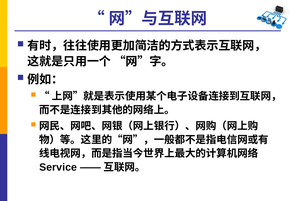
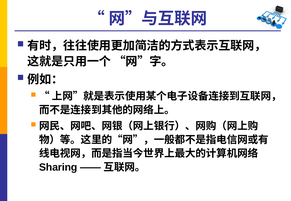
Service: Service -> Sharing
